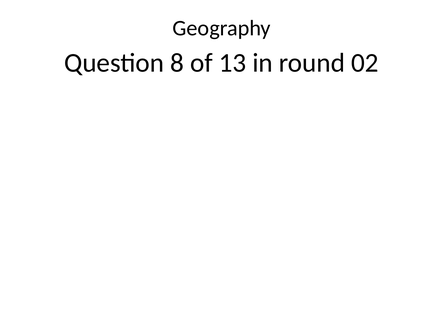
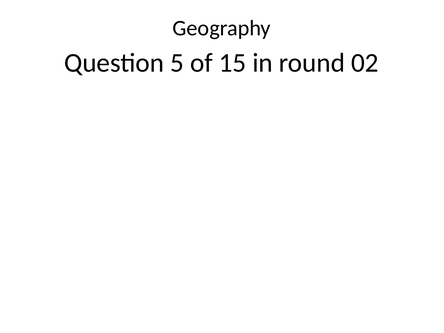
8: 8 -> 5
13: 13 -> 15
